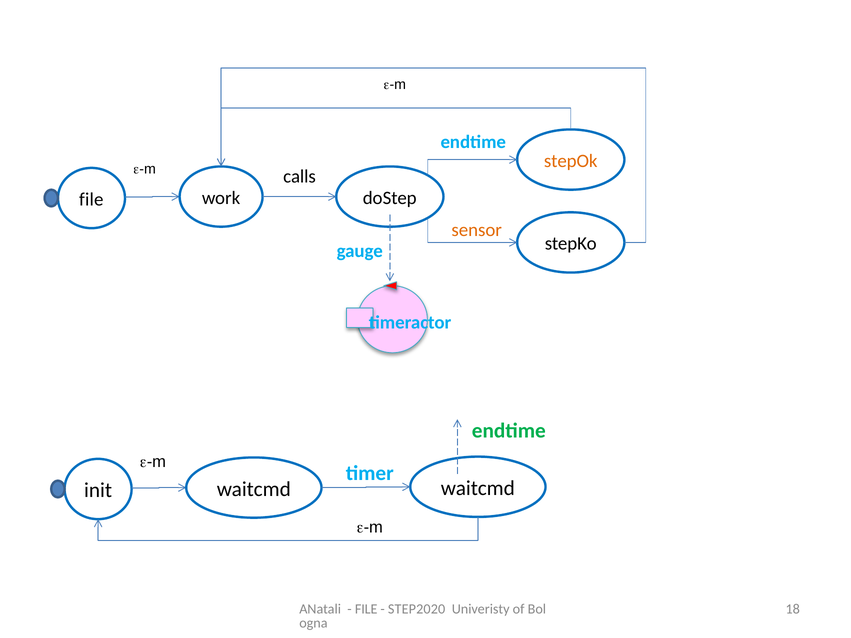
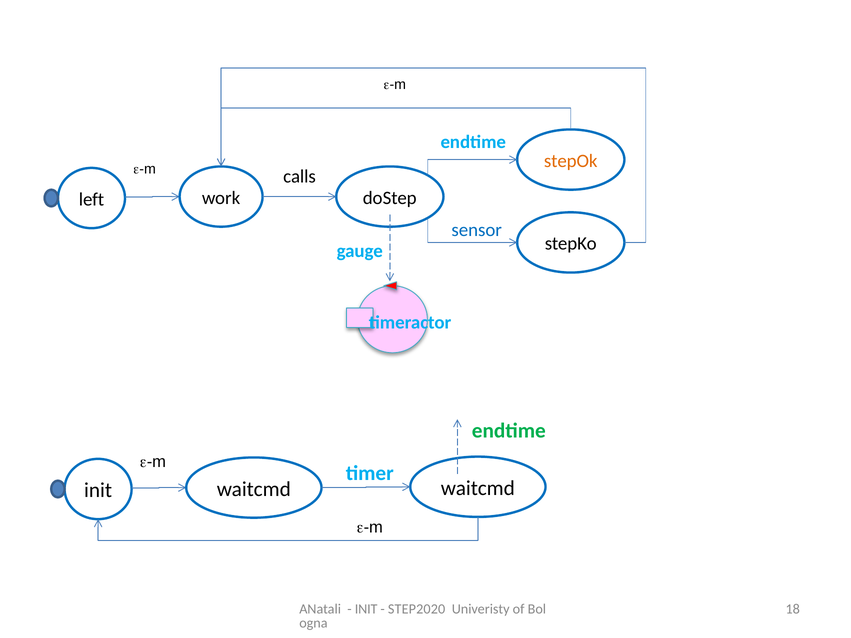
file at (91, 199): file -> left
sensor colour: orange -> blue
FILE at (366, 609): FILE -> INIT
